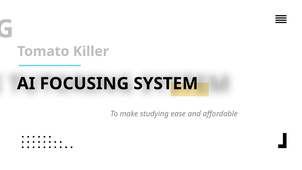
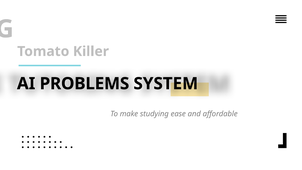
FOCUSING: FOCUSING -> PROBLEMS
